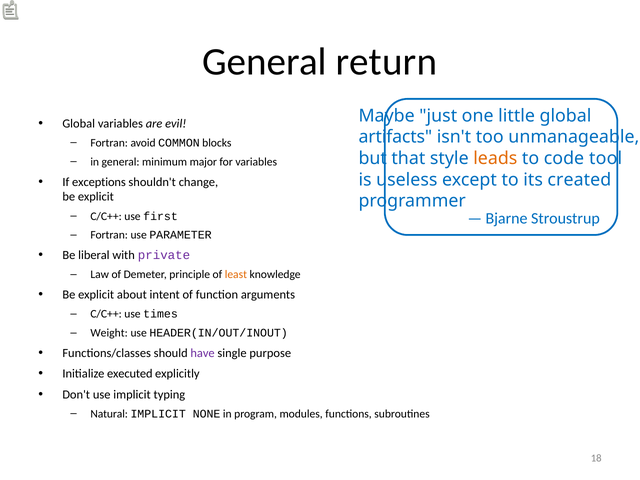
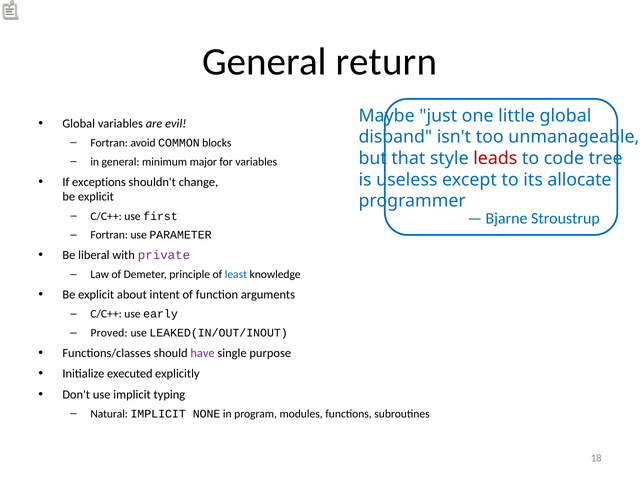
artifacts: artifacts -> disband
leads colour: orange -> red
tool: tool -> tree
created: created -> allocate
least colour: orange -> blue
times: times -> early
Weight: Weight -> Proved
HEADER(IN/OUT/INOUT: HEADER(IN/OUT/INOUT -> LEAKED(IN/OUT/INOUT
